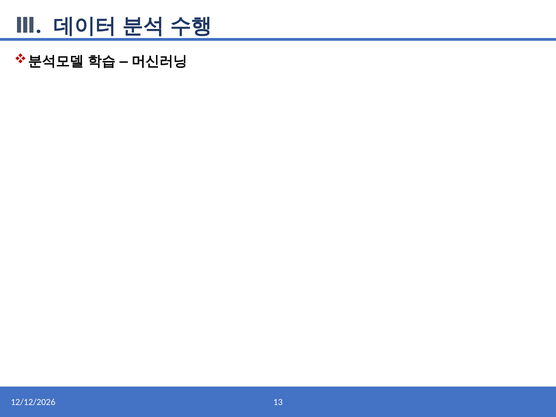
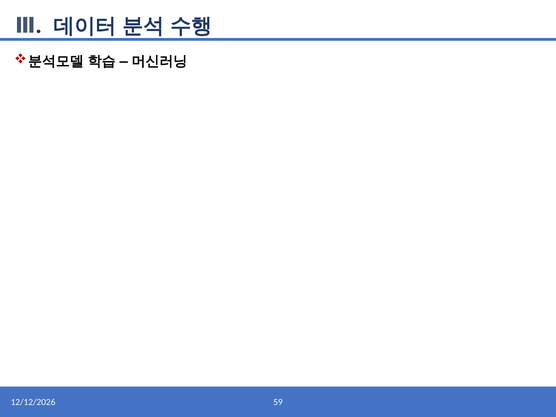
13: 13 -> 59
